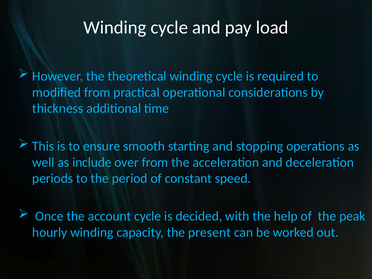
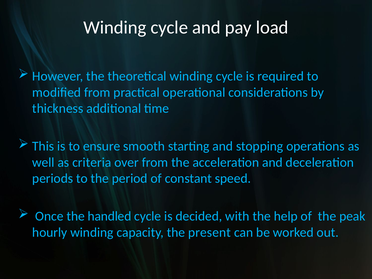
include: include -> criteria
account: account -> handled
